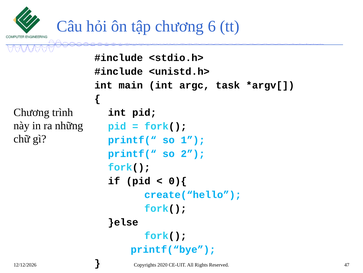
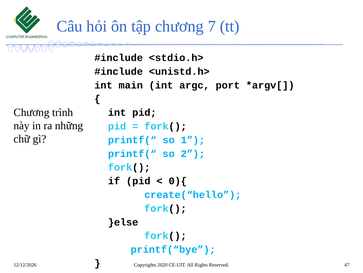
6: 6 -> 7
task: task -> port
